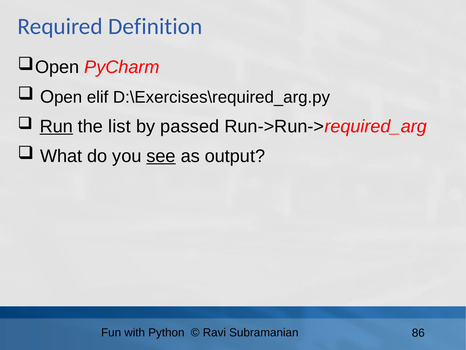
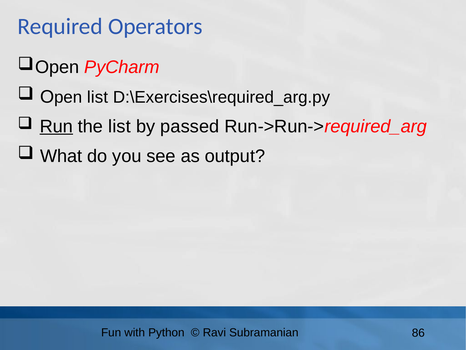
Definition: Definition -> Operators
Open elif: elif -> list
see underline: present -> none
